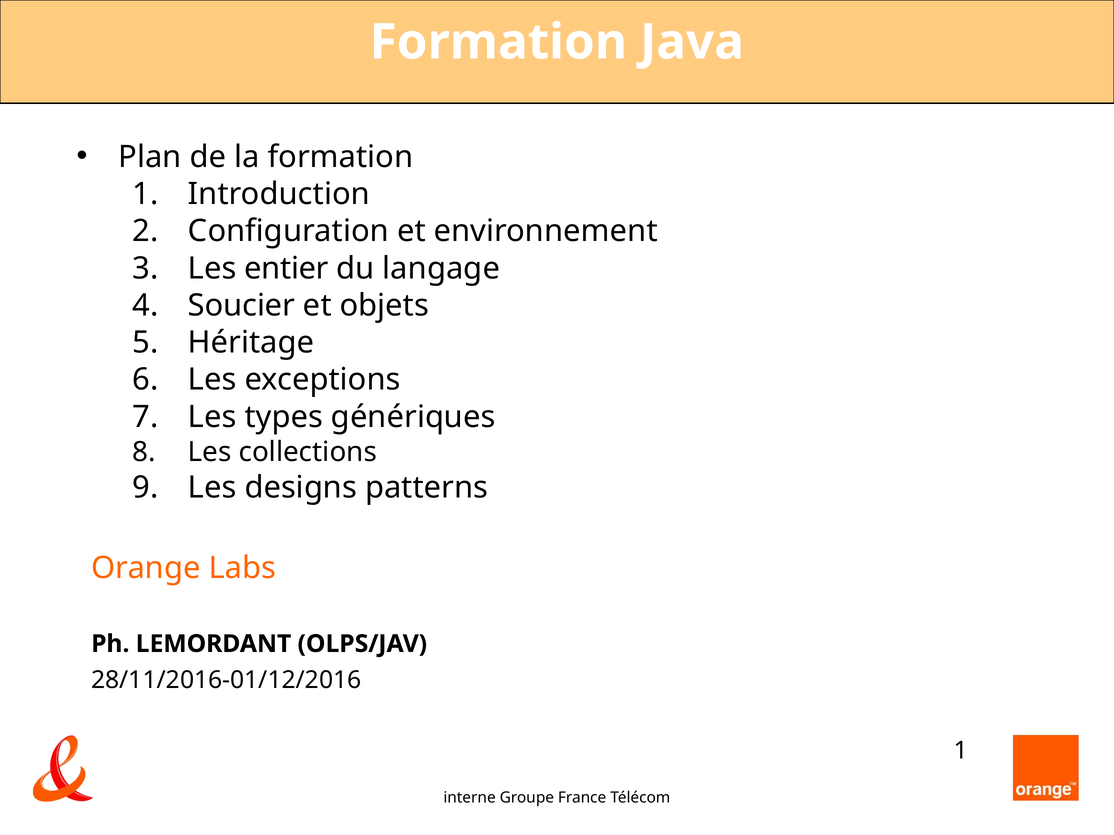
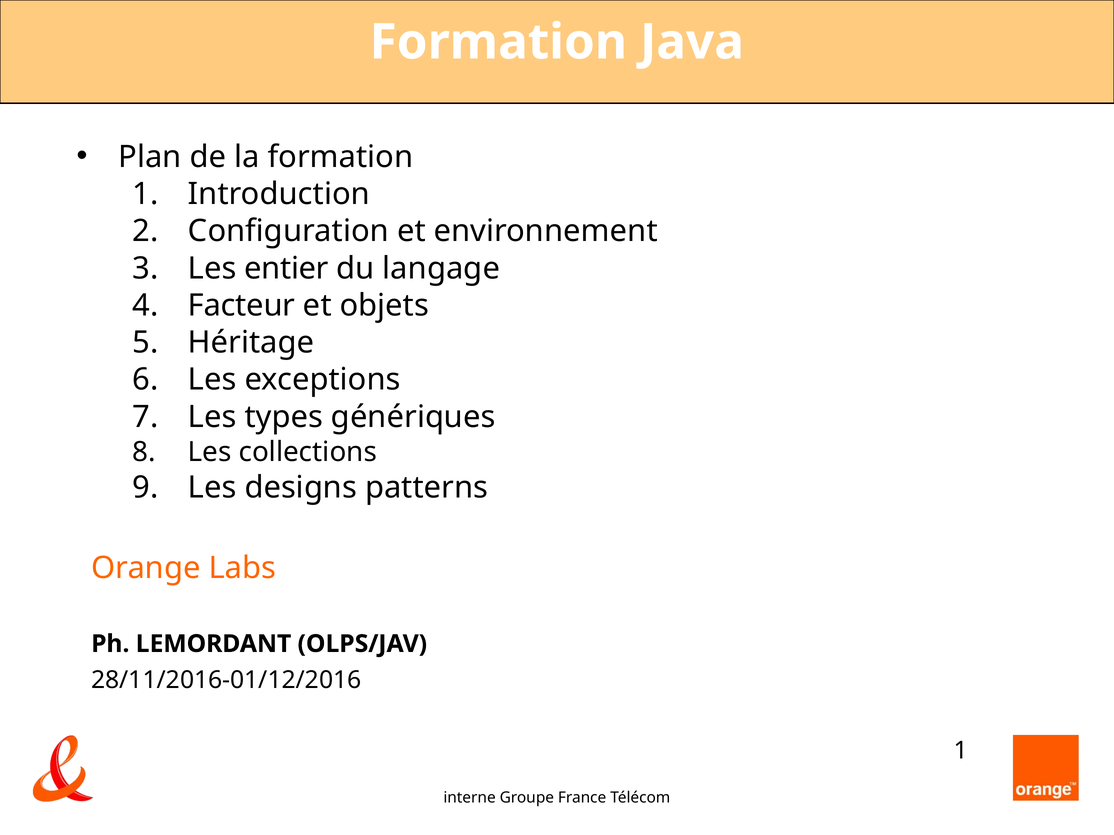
Soucier: Soucier -> Facteur
